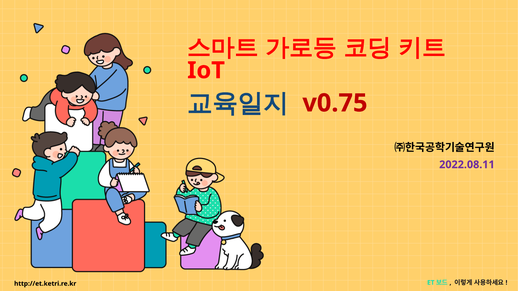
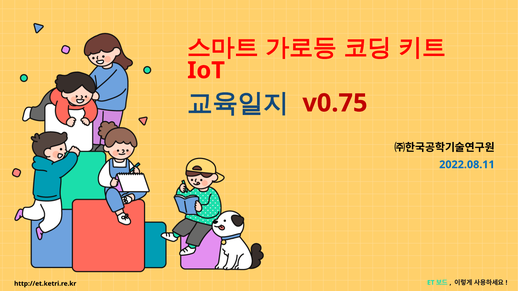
2022.08.11 colour: purple -> blue
